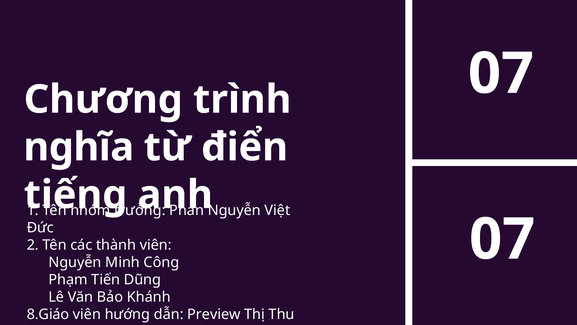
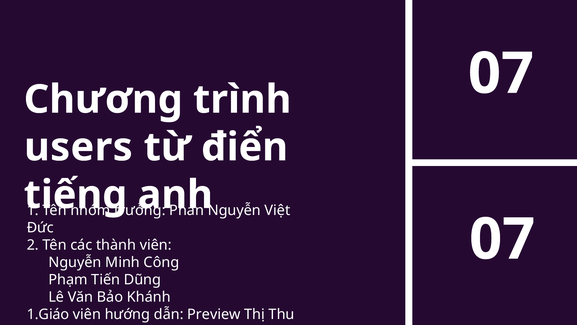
nghĩa: nghĩa -> users
8.Giáo: 8.Giáo -> 1.Giáo
